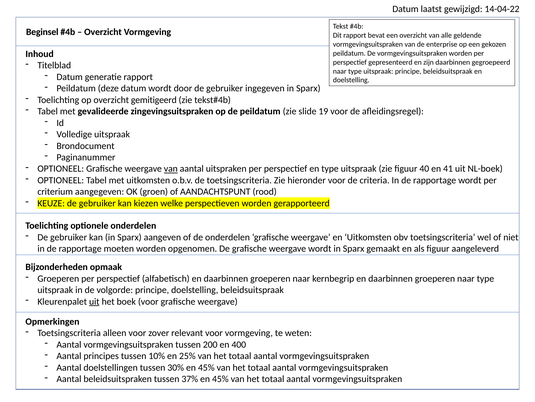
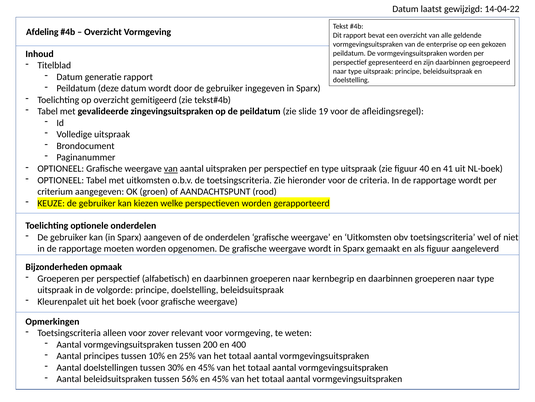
Beginsel: Beginsel -> Afdeling
uit at (94, 301) underline: present -> none
37%: 37% -> 56%
